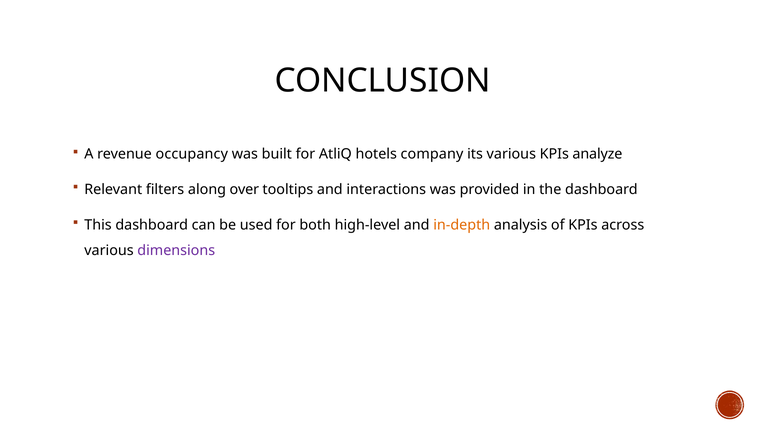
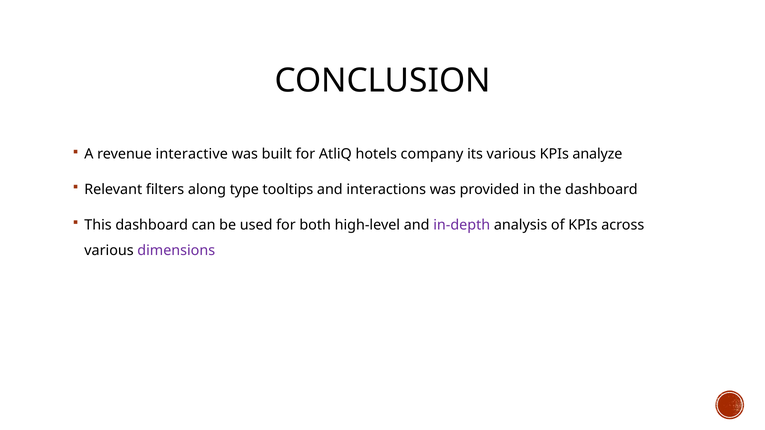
occupancy: occupancy -> interactive
over: over -> type
in-depth colour: orange -> purple
